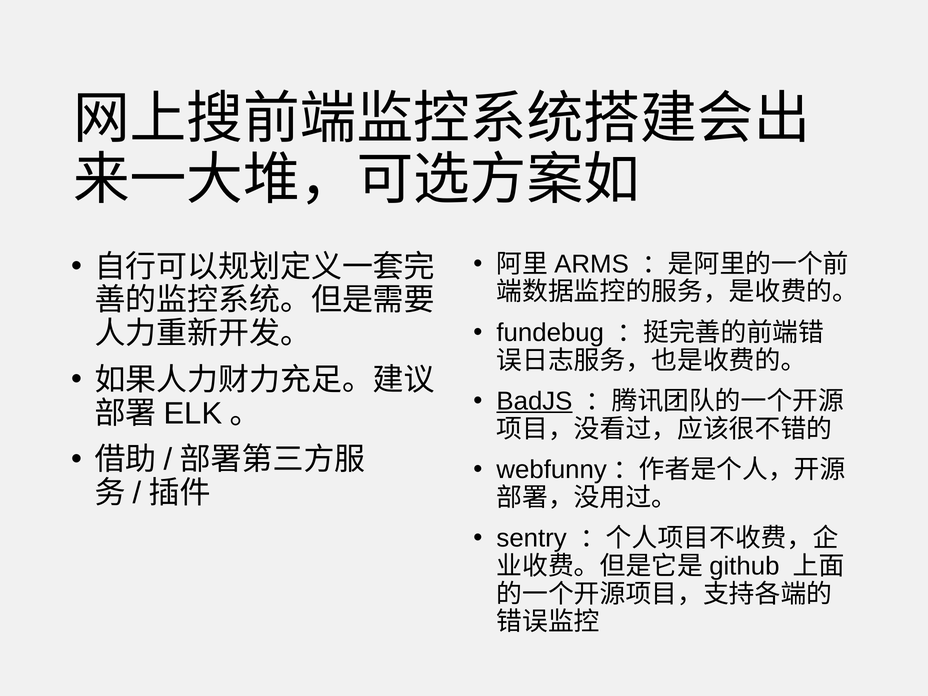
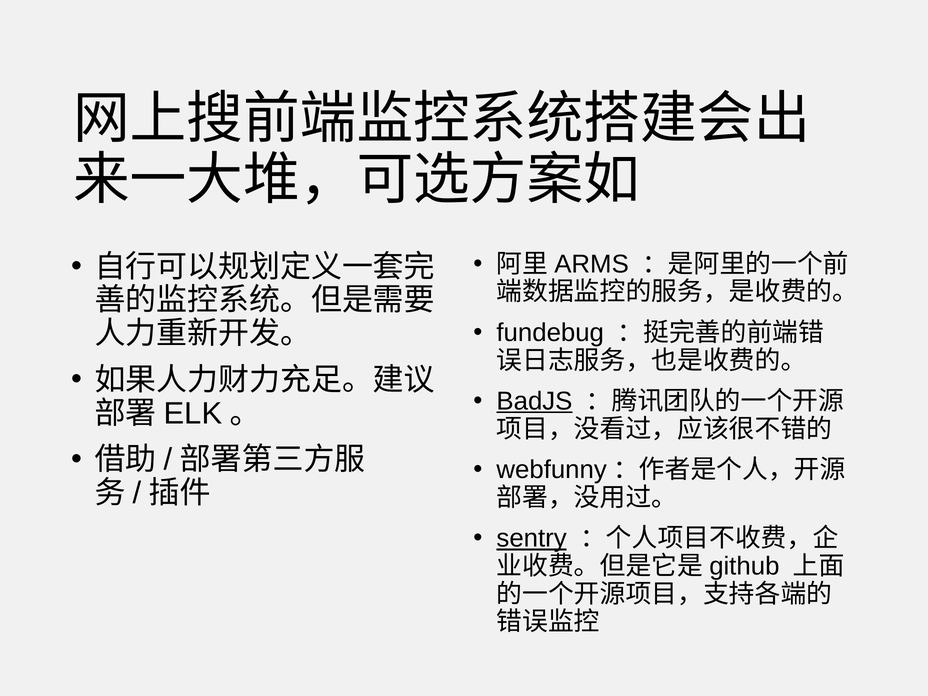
sentry underline: none -> present
